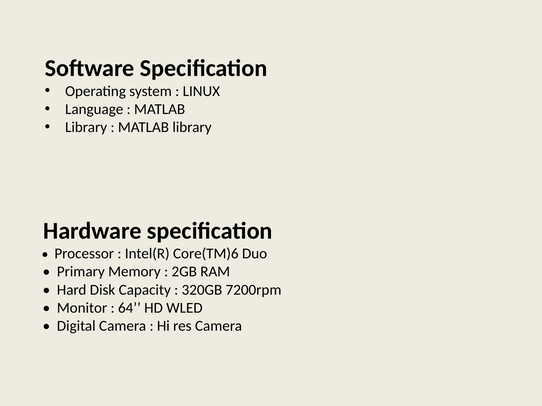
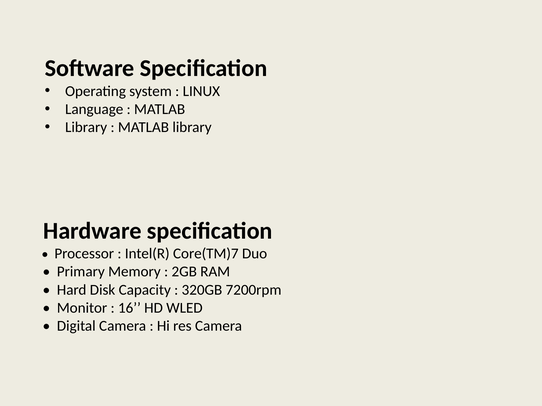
Core(TM)6: Core(TM)6 -> Core(TM)7
64: 64 -> 16
